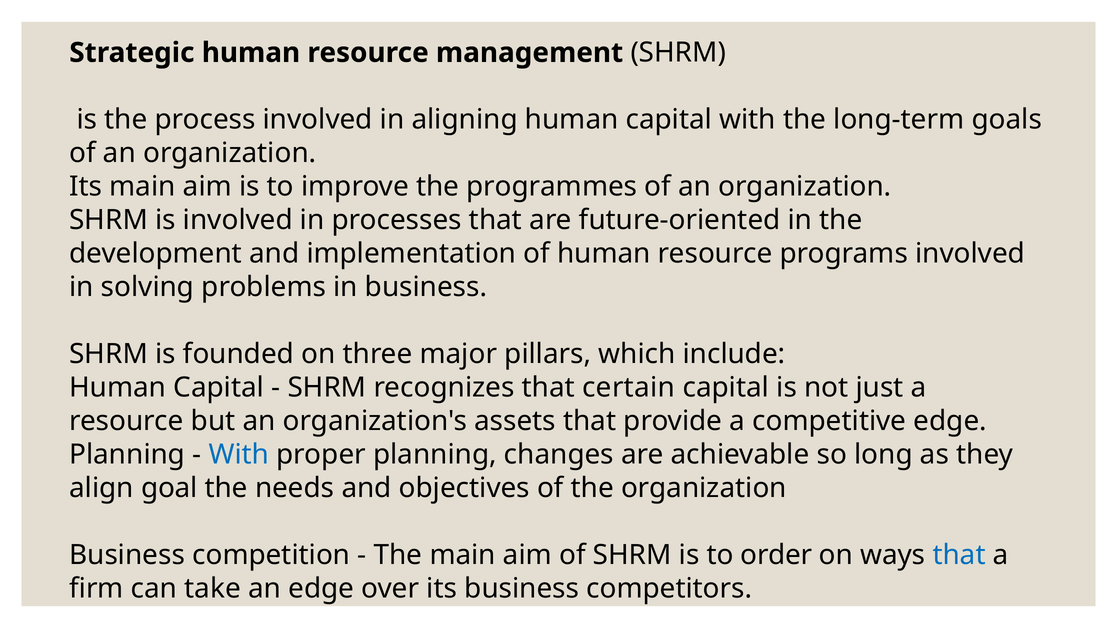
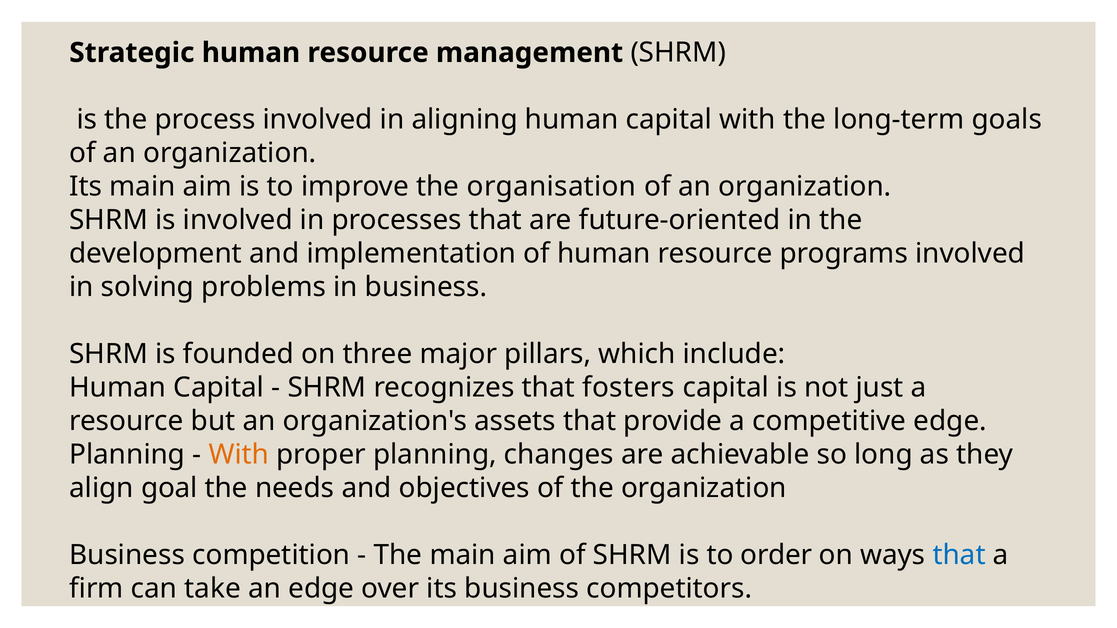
programmes: programmes -> organisation
certain: certain -> fosters
With at (239, 455) colour: blue -> orange
